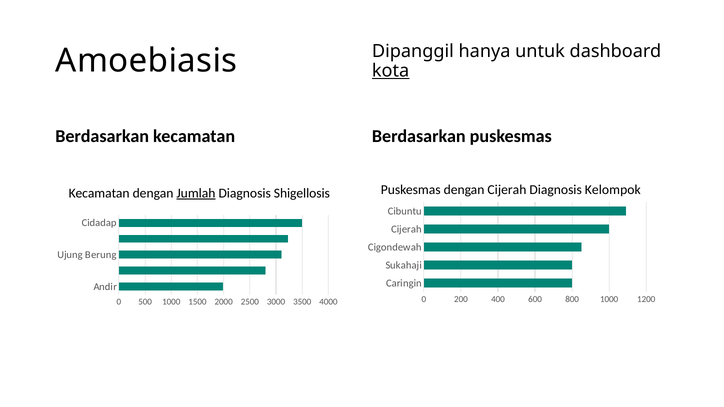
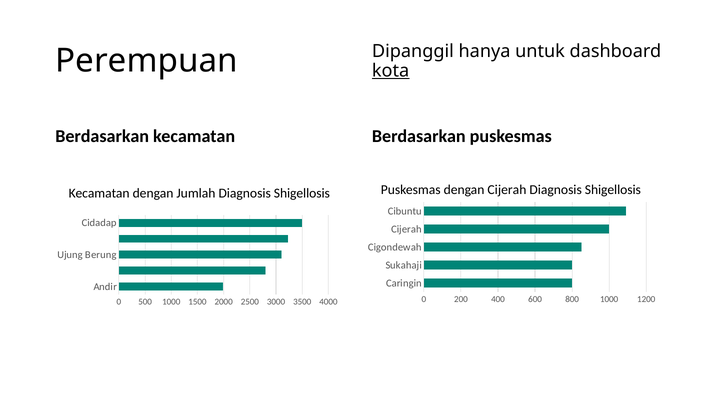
Amoebiasis: Amoebiasis -> Perempuan
Jumlah underline: present -> none
Kelompok at (613, 190): Kelompok -> Shigellosis
